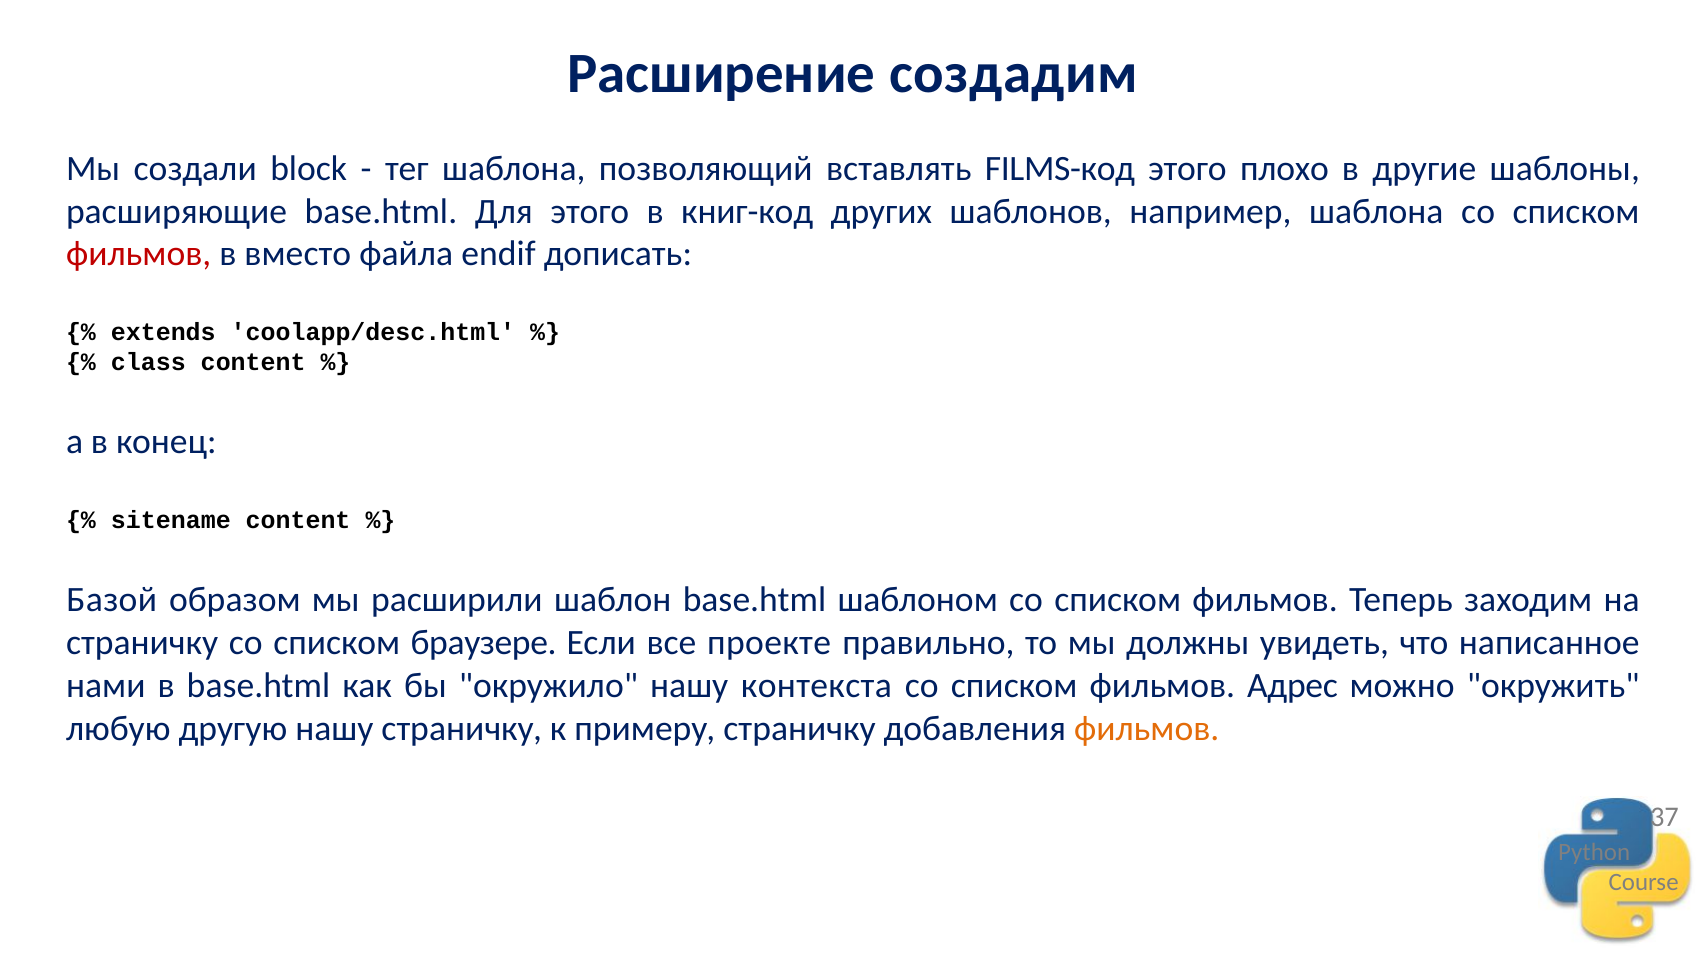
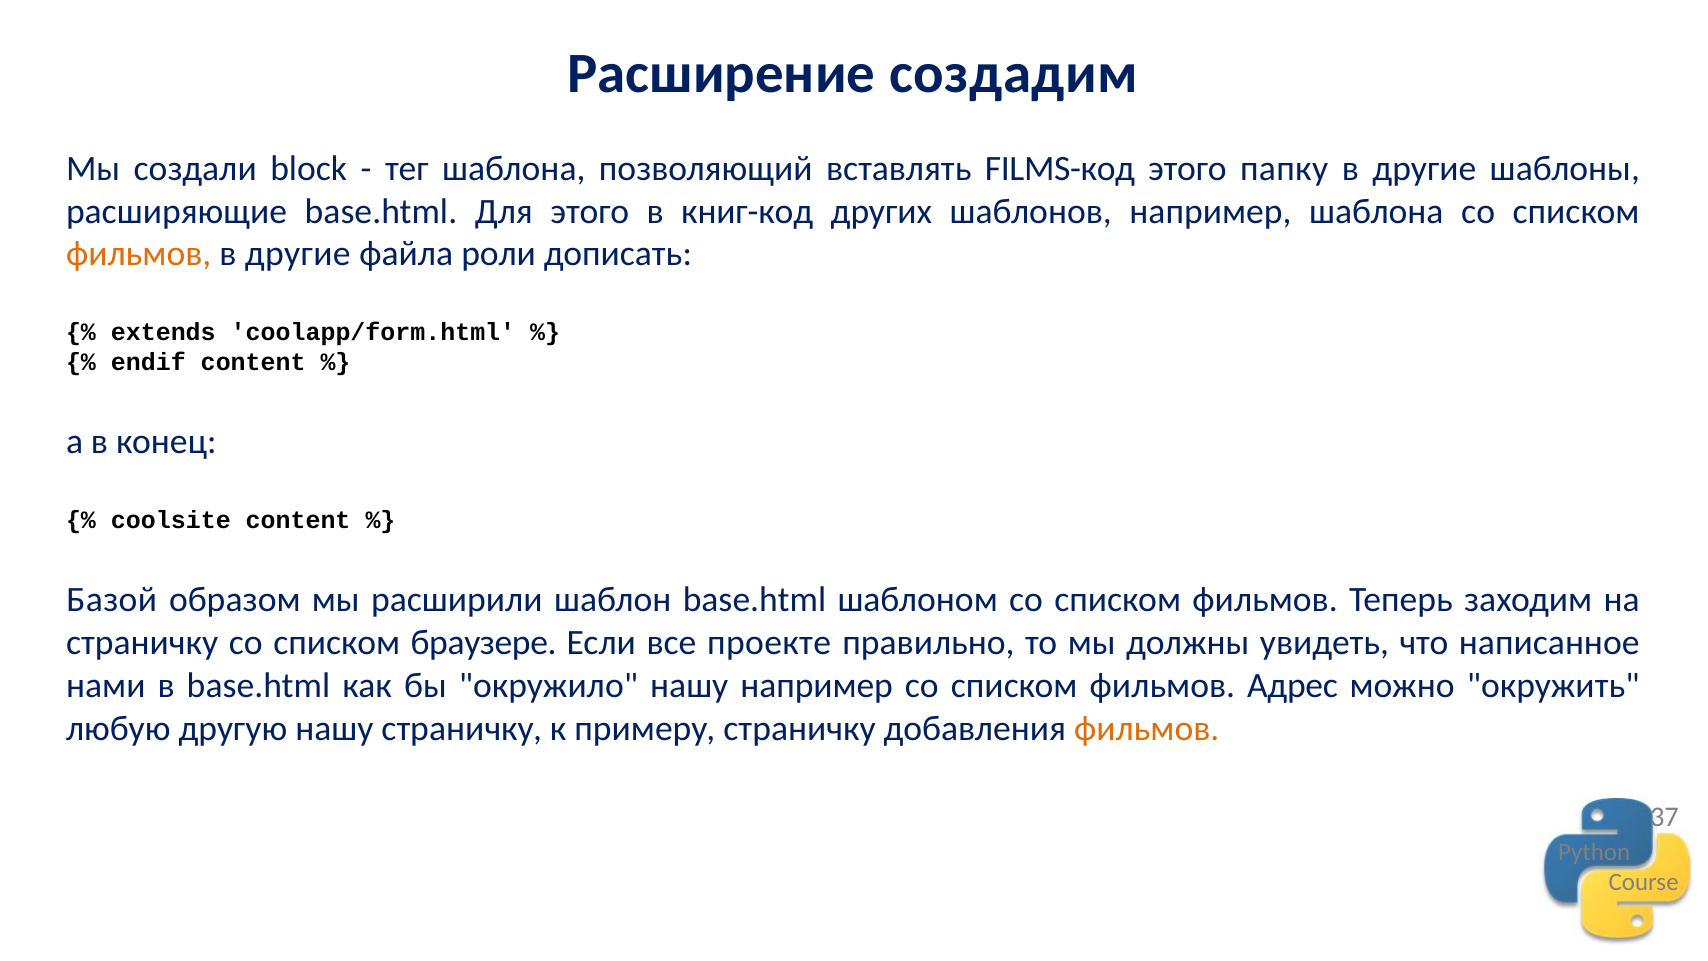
плохо: плохо -> папку
фильмов at (139, 254) colour: red -> orange
вместо at (298, 254): вместо -> другие
endif: endif -> роли
coolapp/desc.html: coolapp/desc.html -> coolapp/form.html
class: class -> endif
sitename: sitename -> coolsite
нашу контекста: контекста -> например
